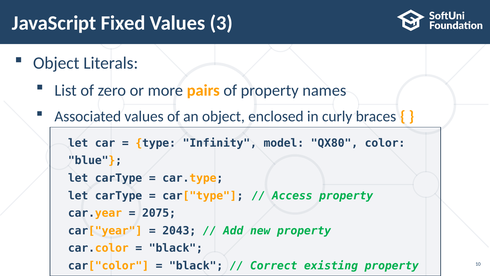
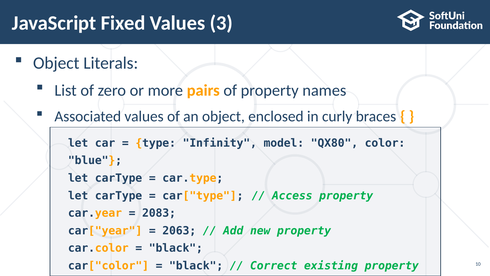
2075: 2075 -> 2083
2043: 2043 -> 2063
